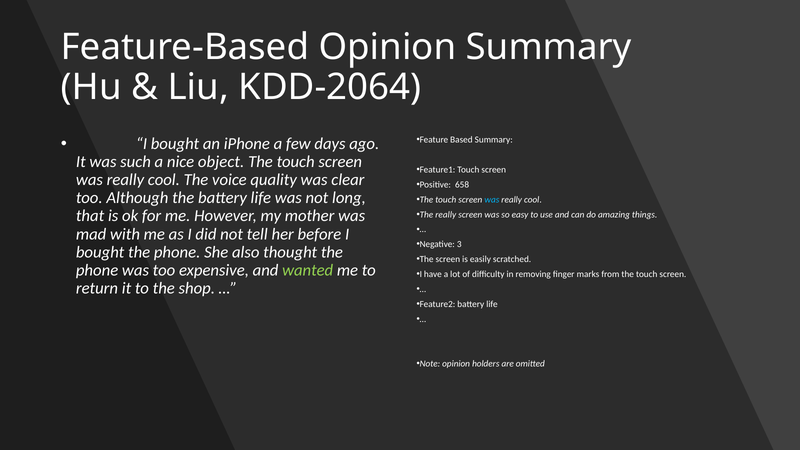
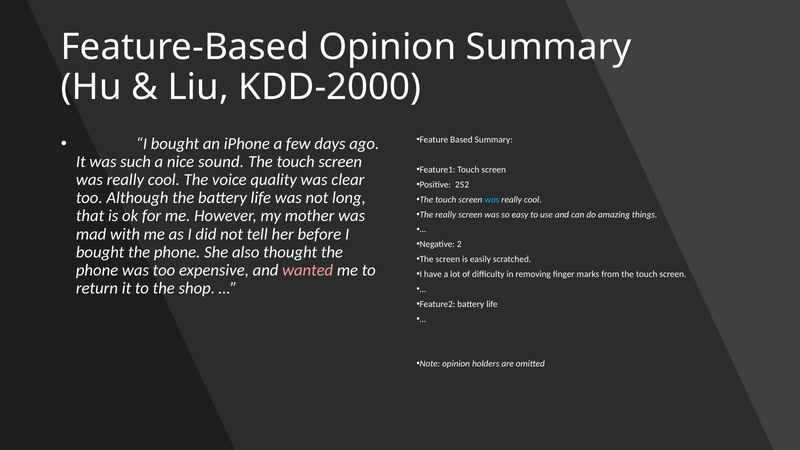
KDD-2064: KDD-2064 -> KDD-2000
object: object -> sound
658: 658 -> 252
3: 3 -> 2
wanted colour: light green -> pink
